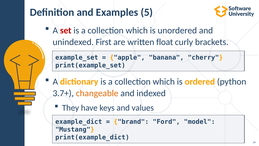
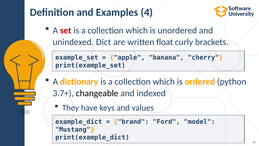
5: 5 -> 4
First: First -> Dict
changeable colour: orange -> black
